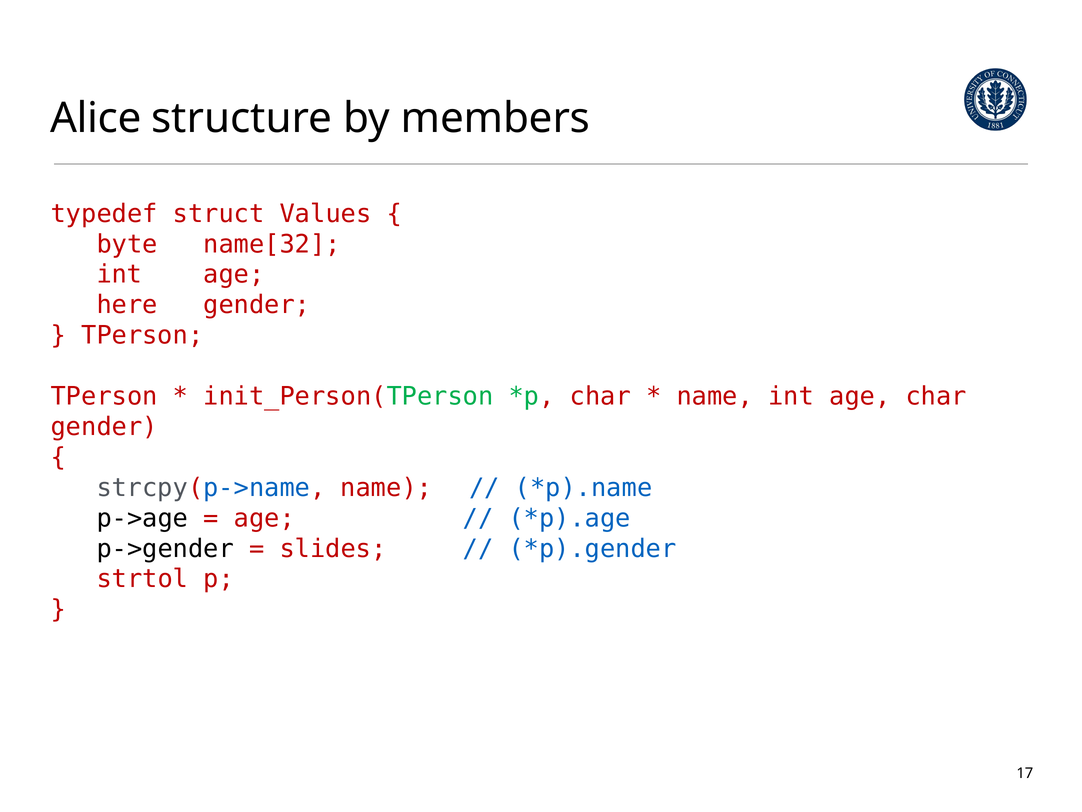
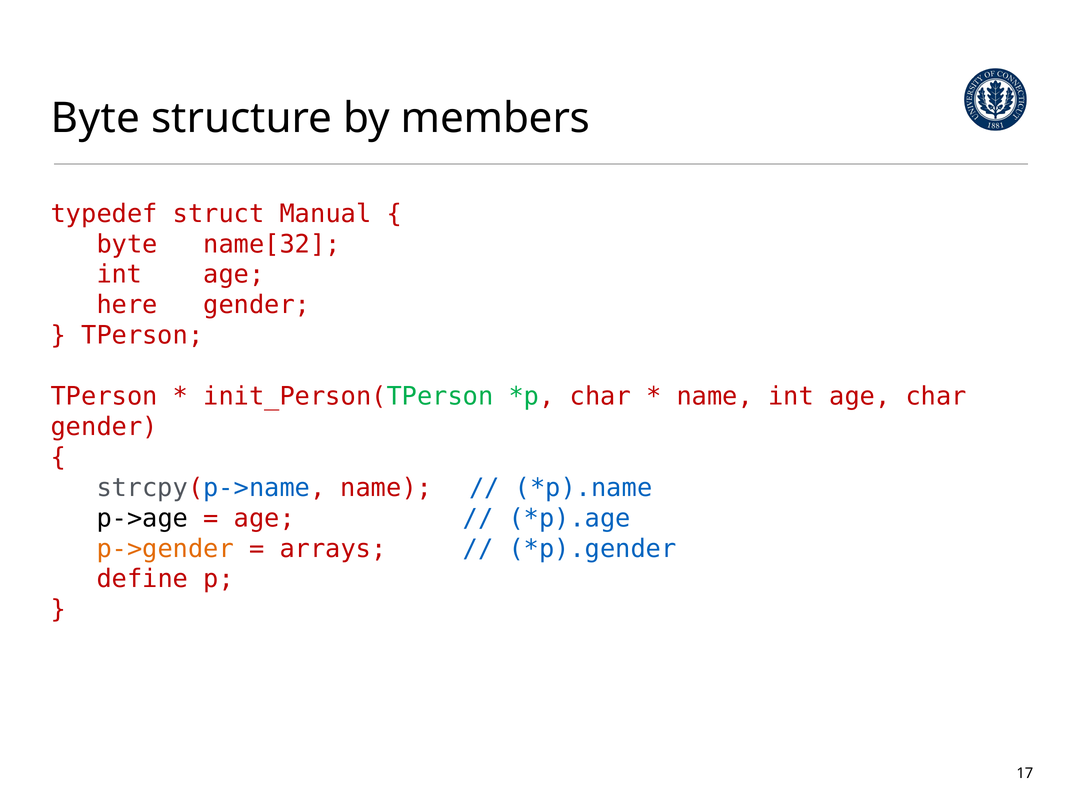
Alice at (96, 118): Alice -> Byte
Values: Values -> Manual
p->gender colour: black -> orange
slides: slides -> arrays
strtol: strtol -> define
